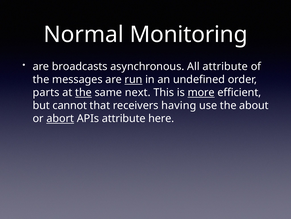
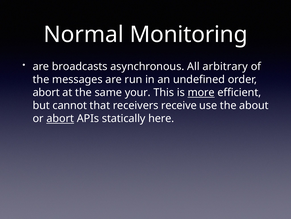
All attribute: attribute -> arbitrary
run underline: present -> none
parts at (46, 92): parts -> abort
the at (83, 92) underline: present -> none
next: next -> your
having: having -> receive
APIs attribute: attribute -> statically
